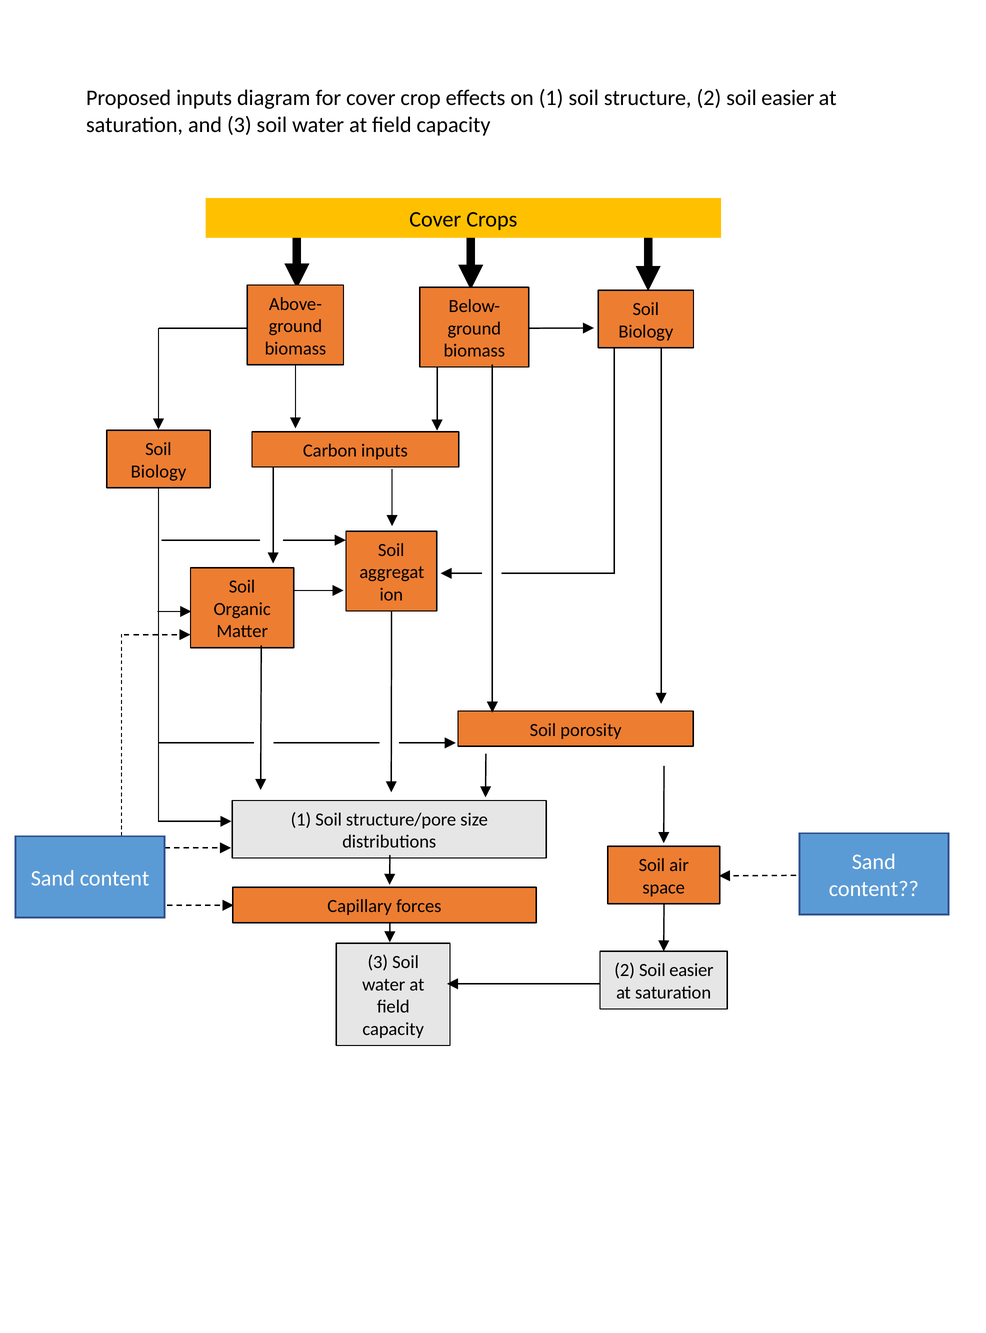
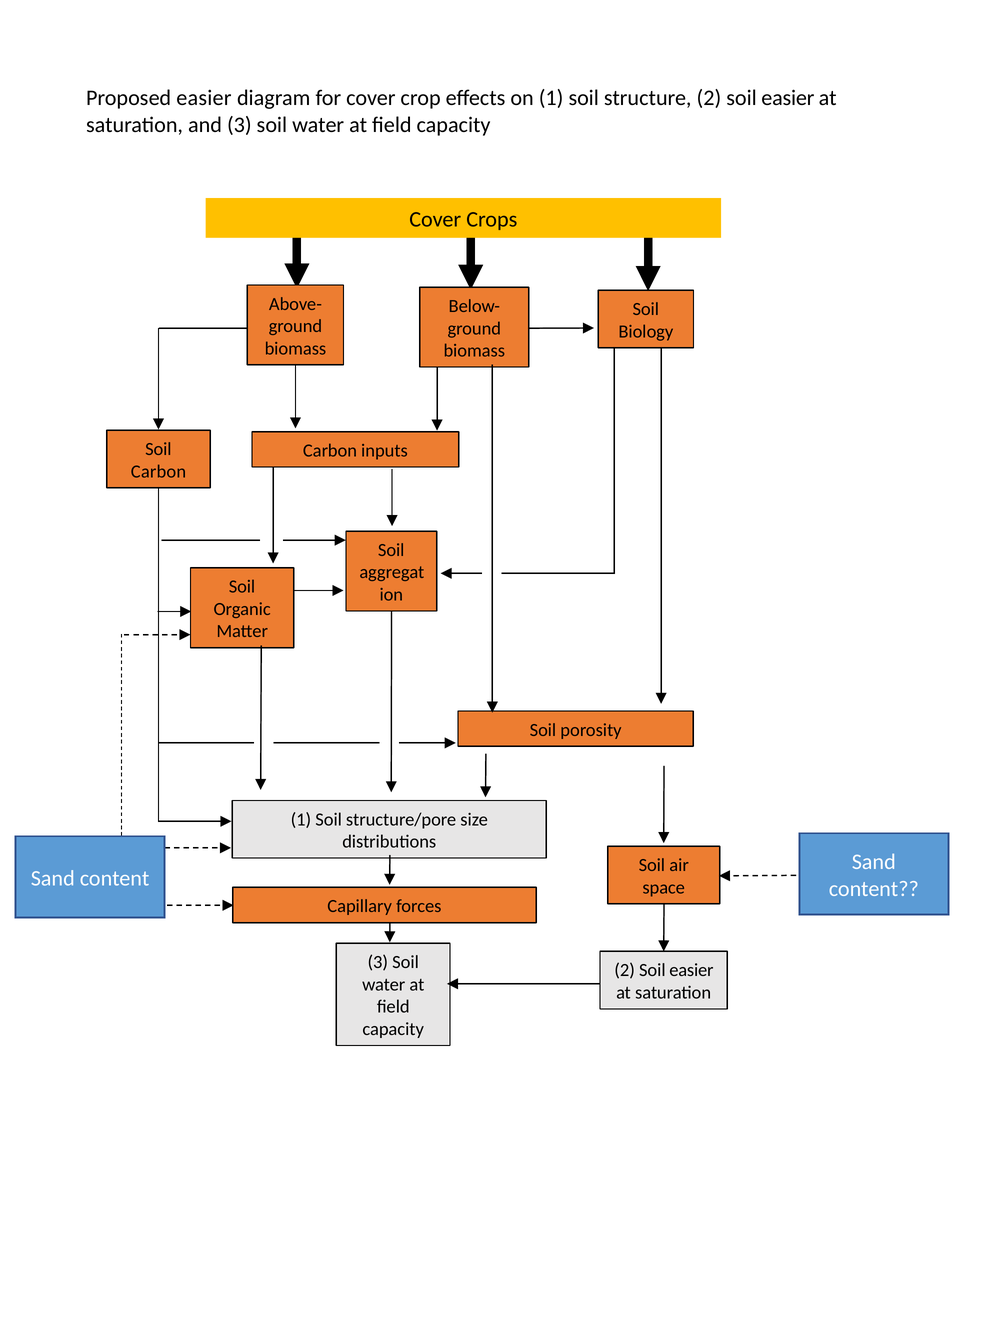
Proposed inputs: inputs -> easier
Biology at (159, 471): Biology -> Carbon
